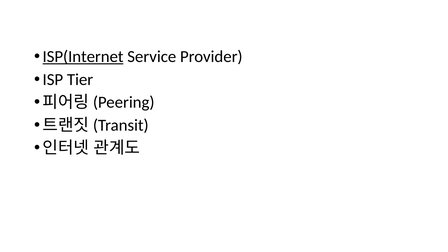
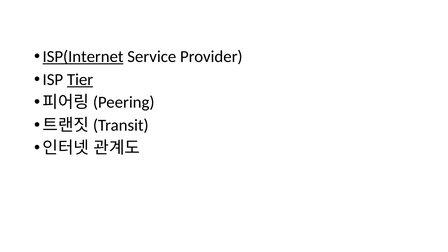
Tier underline: none -> present
